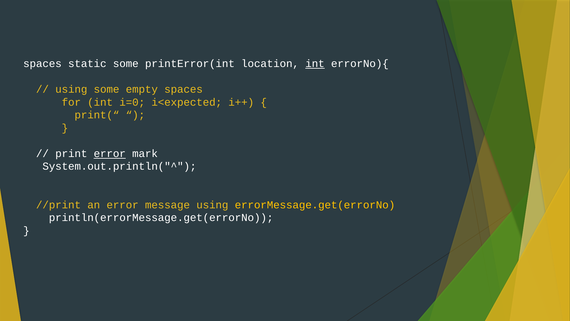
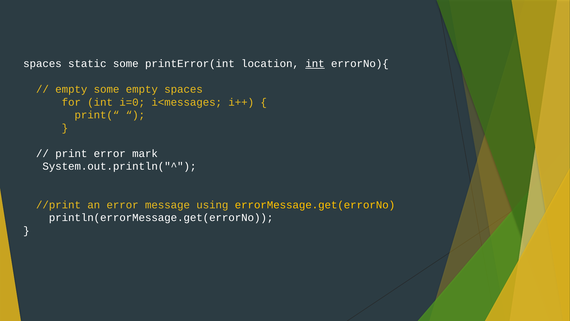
using at (71, 89): using -> empty
i<expected: i<expected -> i<messages
error at (110, 153) underline: present -> none
